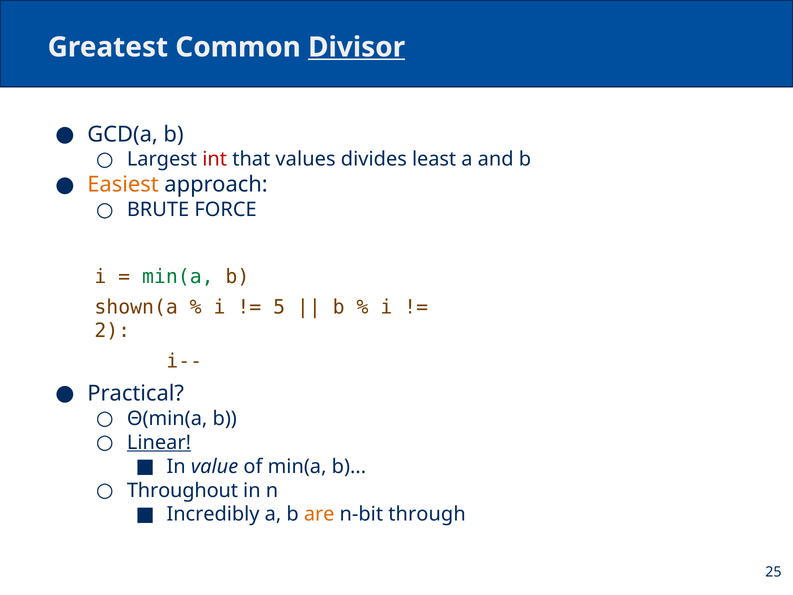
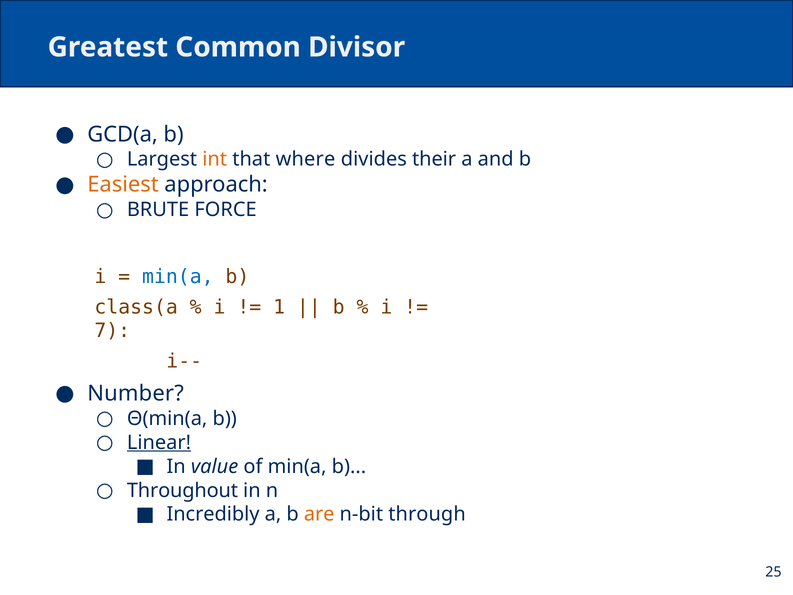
Divisor underline: present -> none
int colour: red -> orange
values: values -> where
least: least -> their
min(a at (178, 277) colour: green -> blue
shown(a: shown(a -> class(a
5: 5 -> 1
2: 2 -> 7
Practical: Practical -> Number
